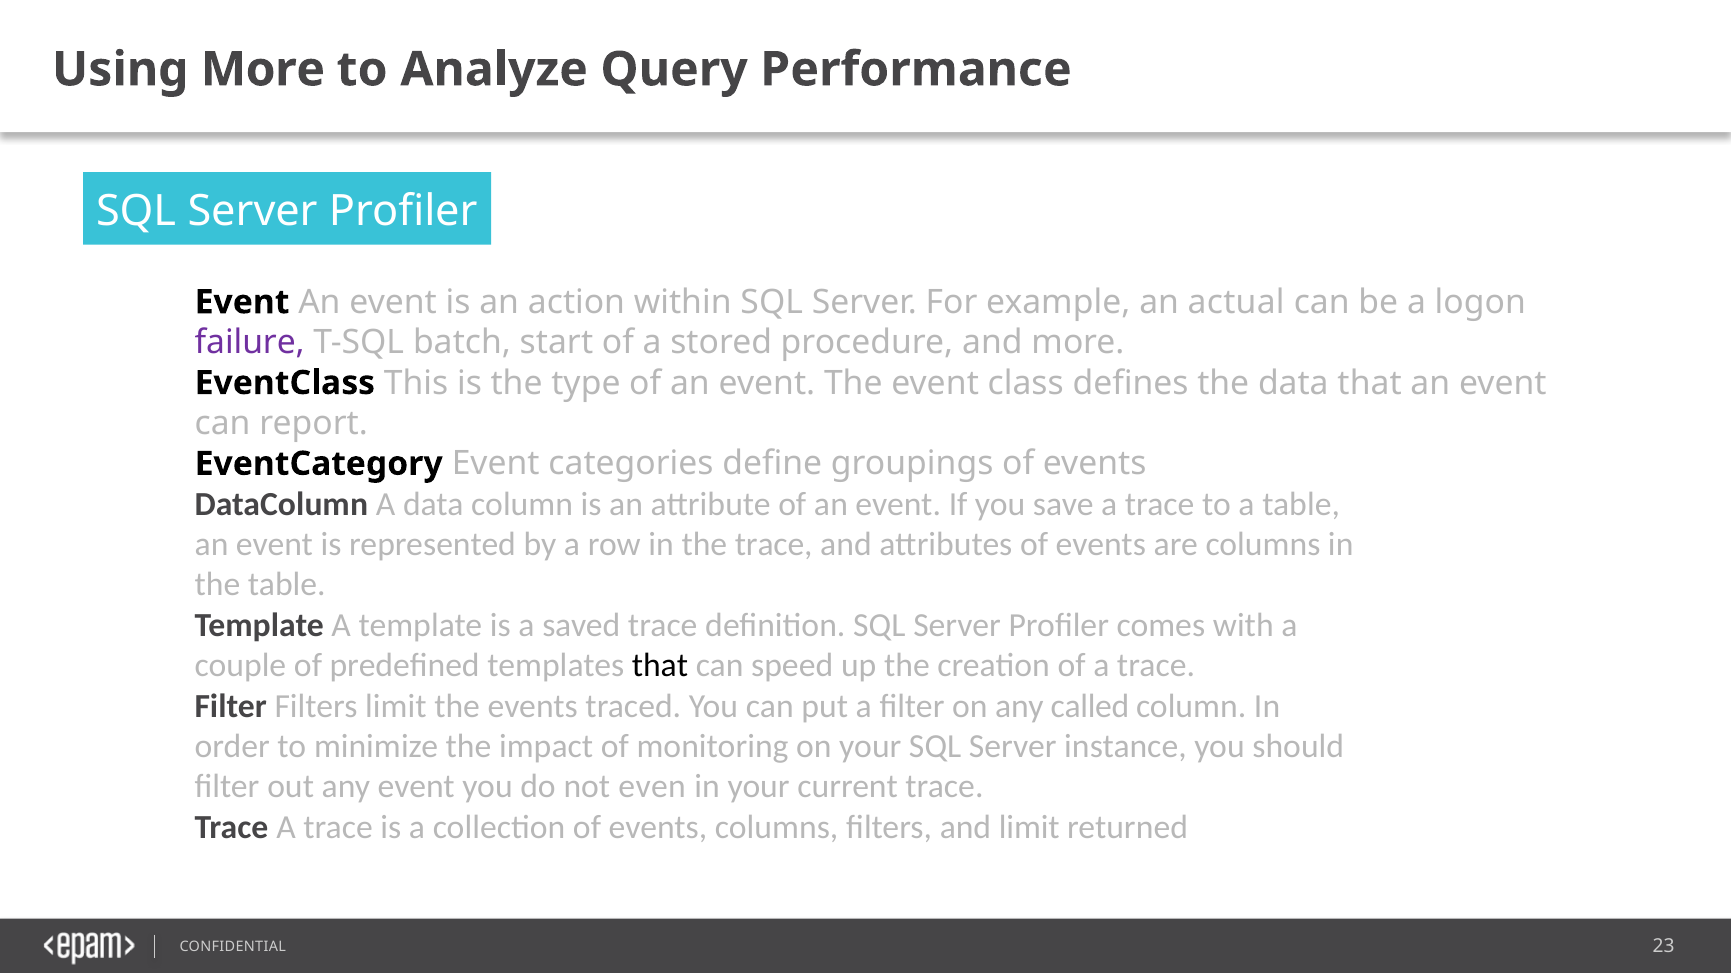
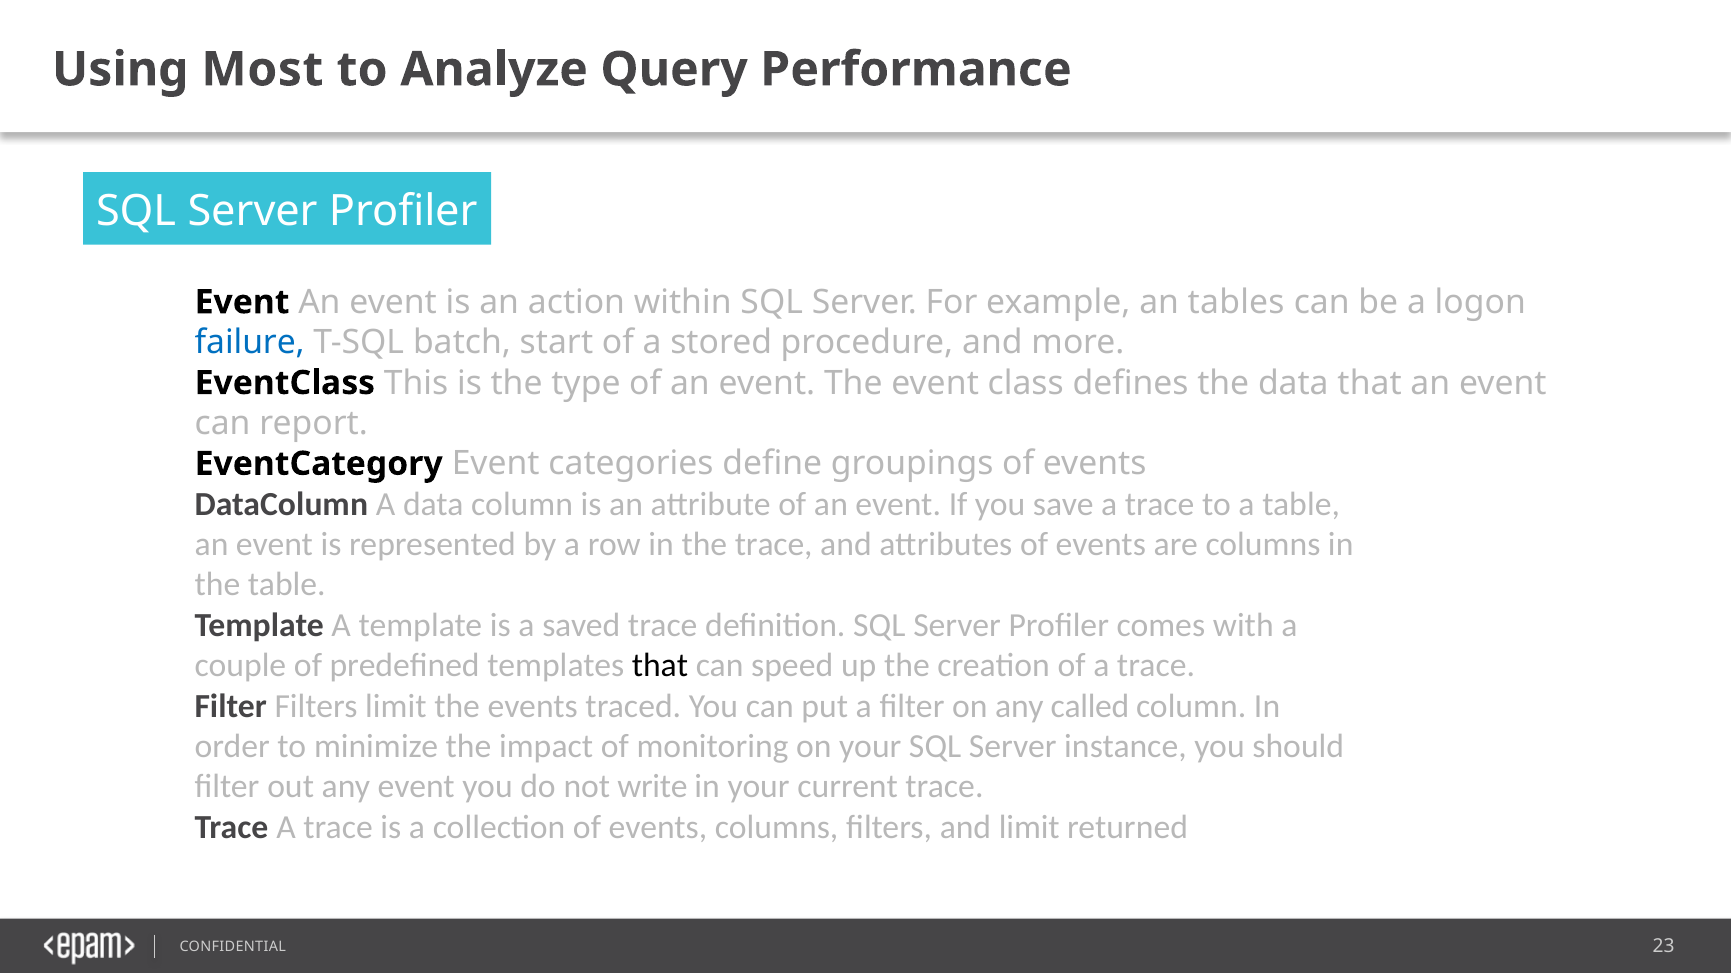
Using More: More -> Most
actual: actual -> tables
failure colour: purple -> blue
even: even -> write
